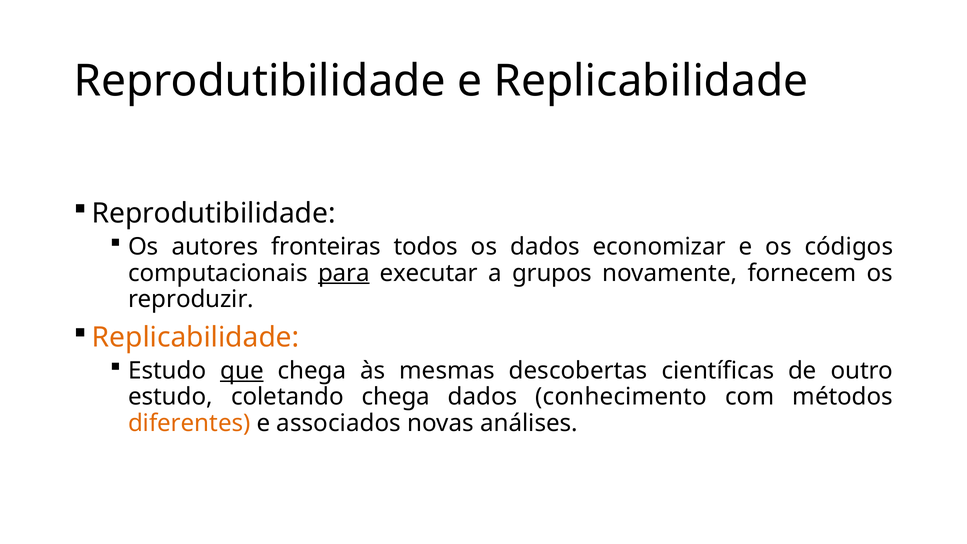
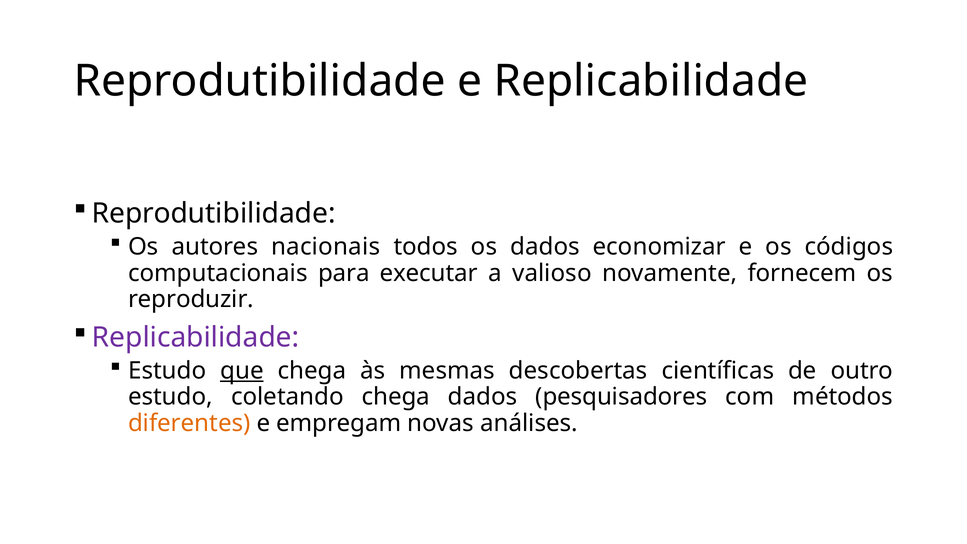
fronteiras: fronteiras -> nacionais
para underline: present -> none
grupos: grupos -> valioso
Replicabilidade at (196, 337) colour: orange -> purple
conhecimento: conhecimento -> pesquisadores
associados: associados -> empregam
